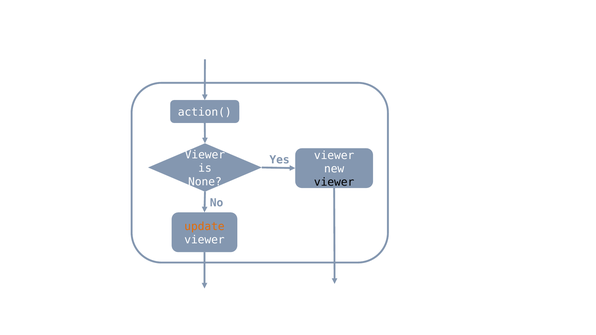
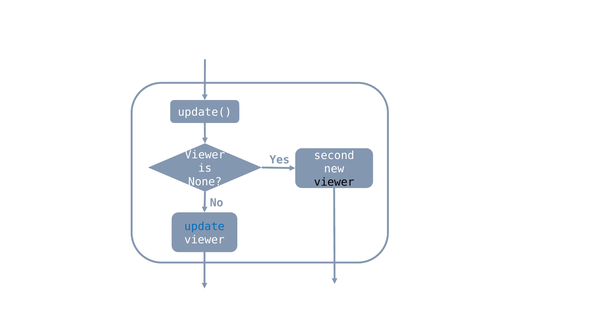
action(: action( -> update(
viewer at (334, 156): viewer -> second
update colour: orange -> blue
